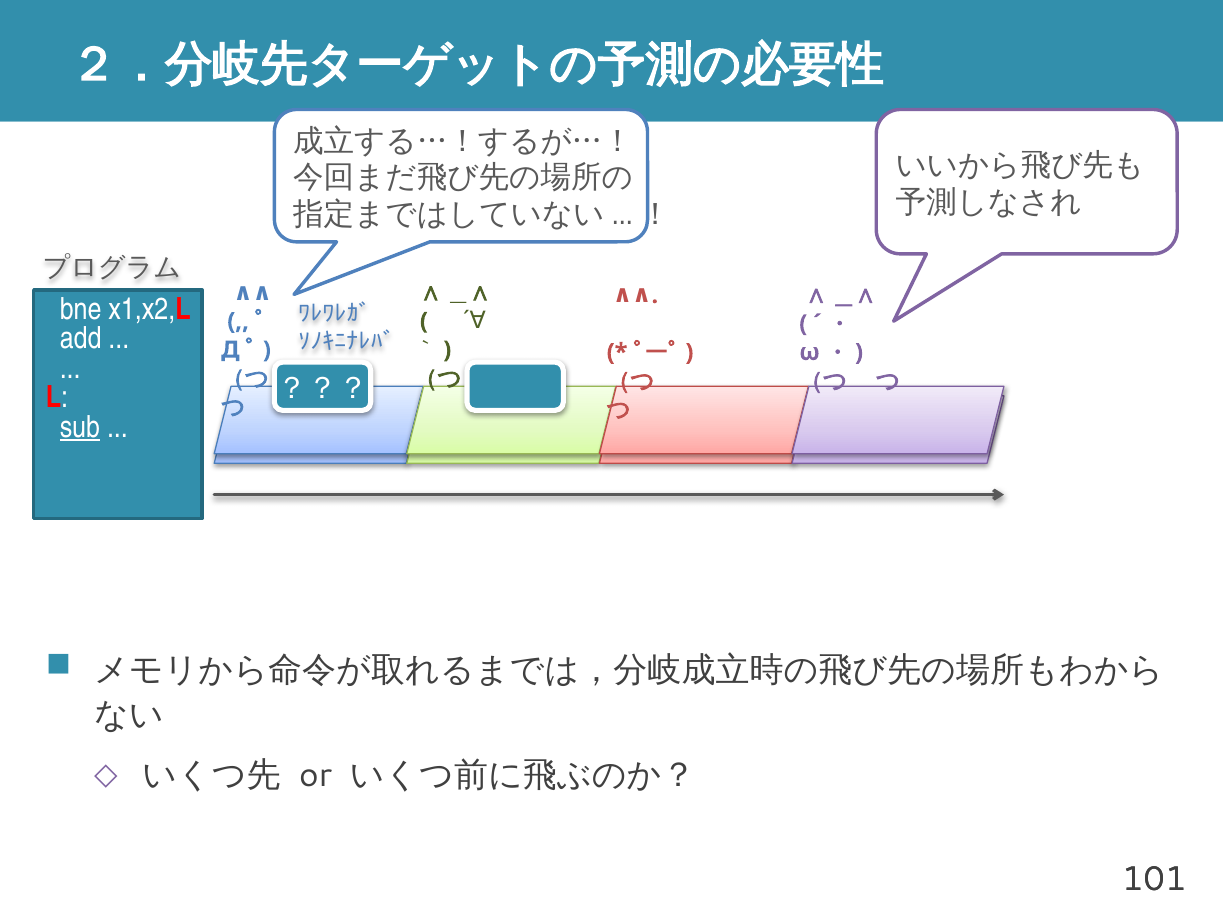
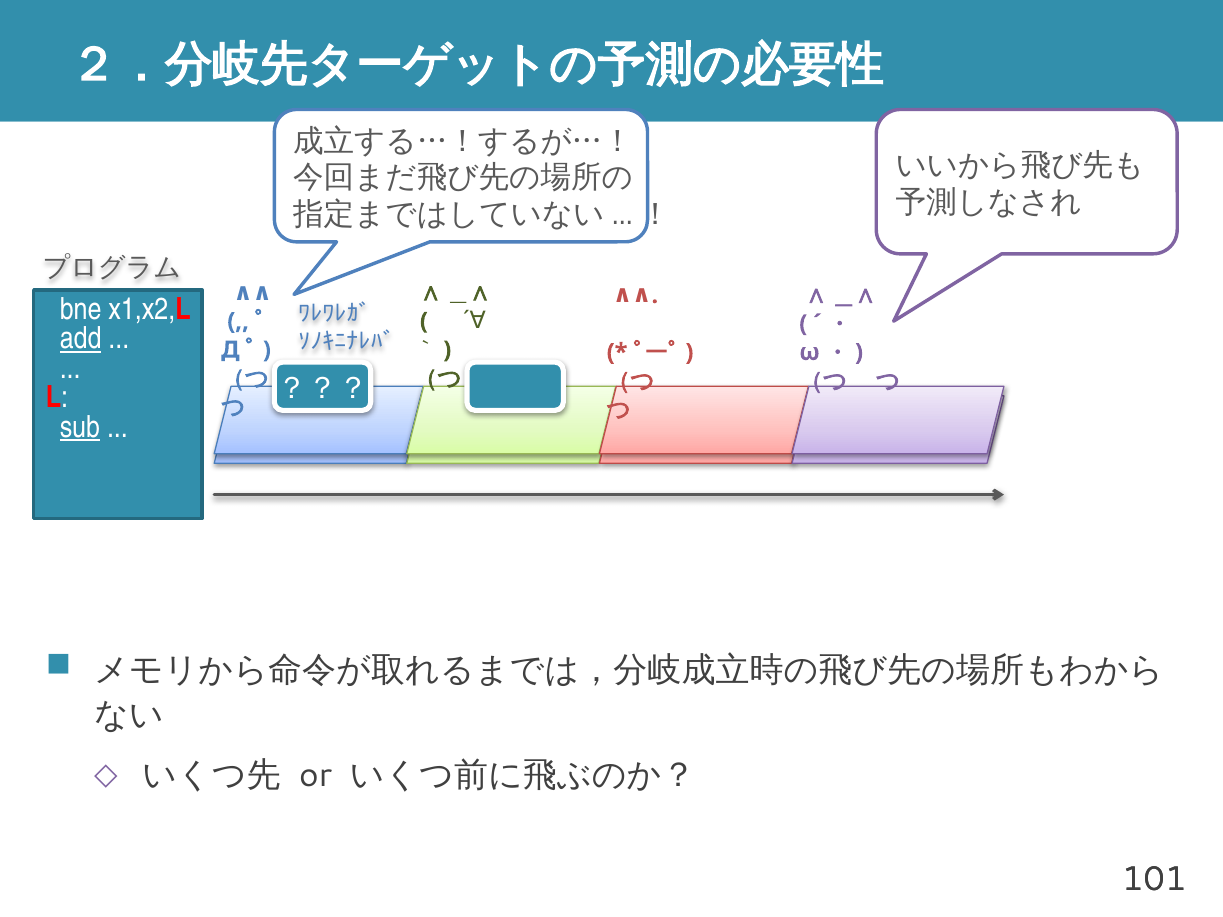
add underline: none -> present
